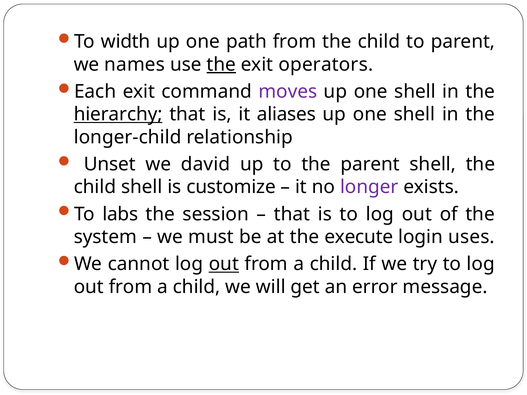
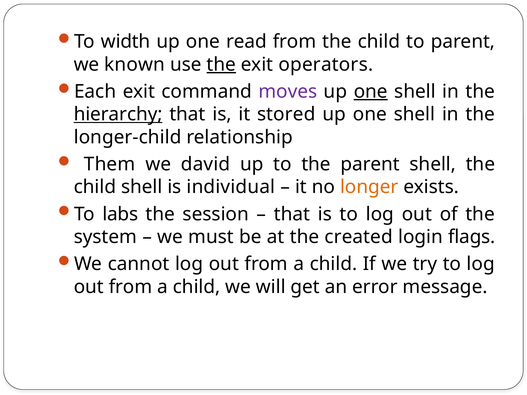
path: path -> read
names: names -> known
one at (371, 92) underline: none -> present
aliases: aliases -> stored
Unset: Unset -> Them
customize: customize -> individual
longer colour: purple -> orange
execute: execute -> created
uses: uses -> flags
out at (224, 264) underline: present -> none
